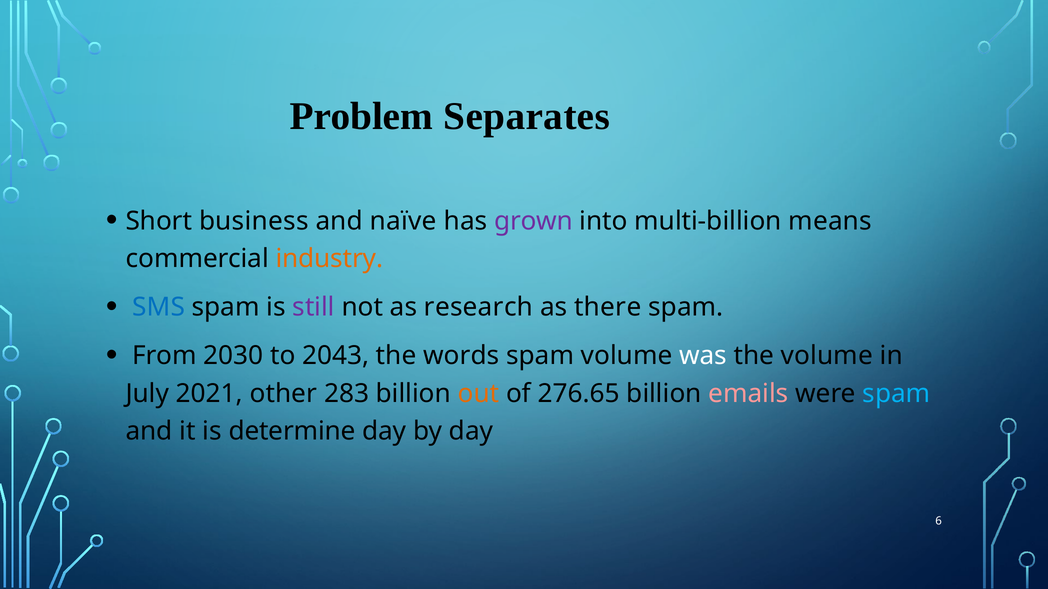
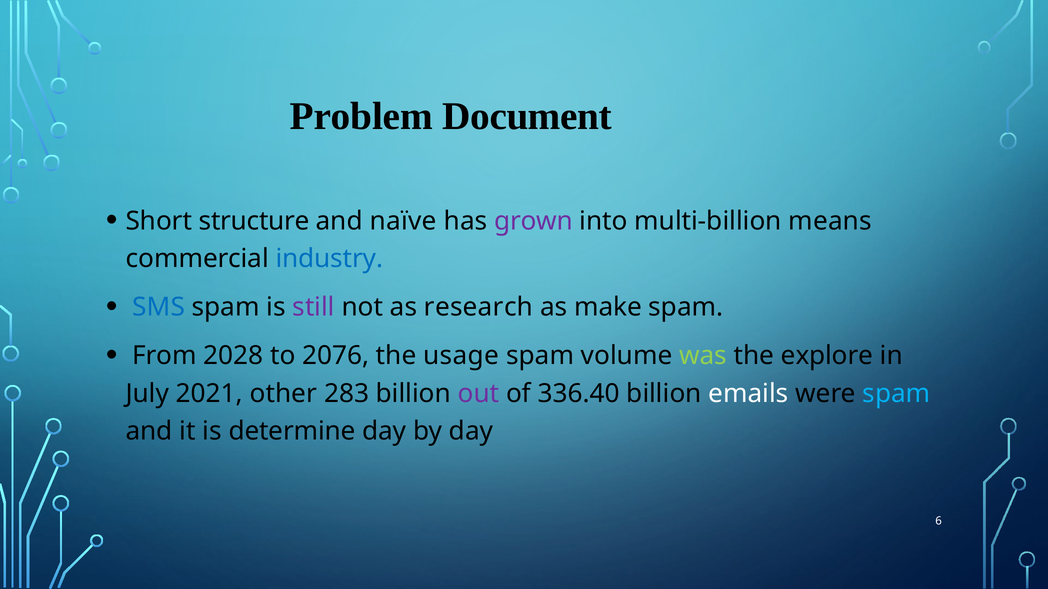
Separates: Separates -> Document
business: business -> structure
industry colour: orange -> blue
there: there -> make
2030: 2030 -> 2028
2043: 2043 -> 2076
words: words -> usage
was colour: white -> light green
the volume: volume -> explore
out colour: orange -> purple
276.65: 276.65 -> 336.40
emails colour: pink -> white
